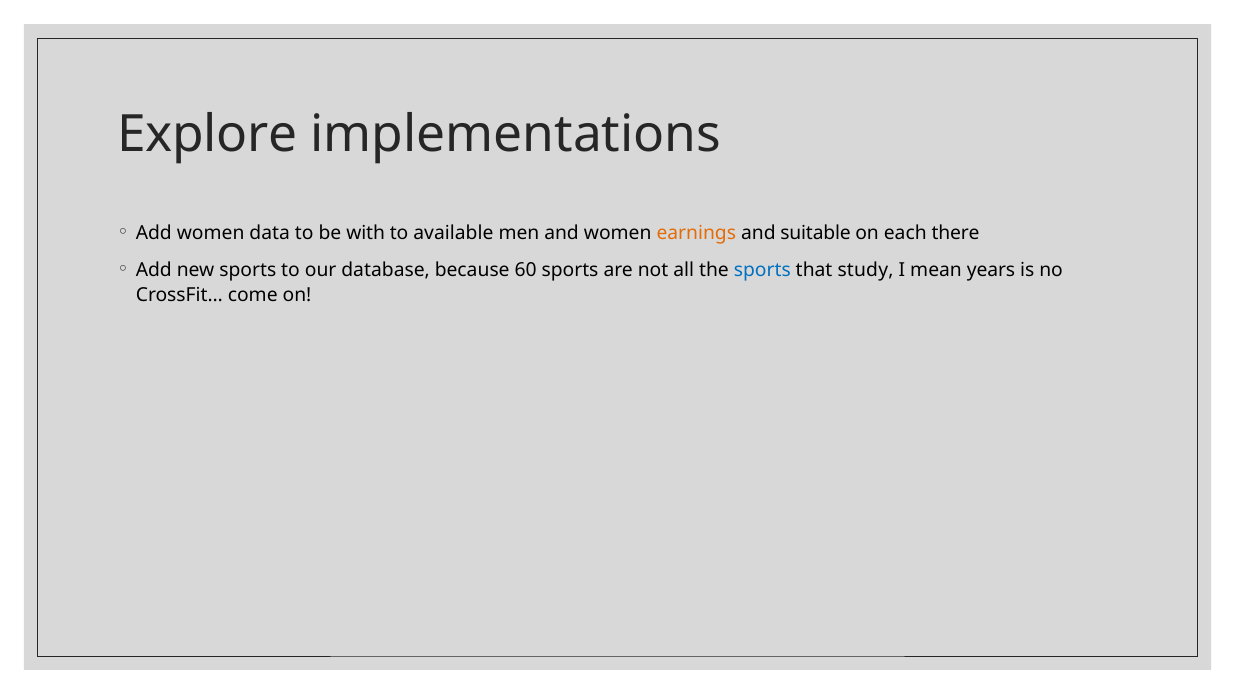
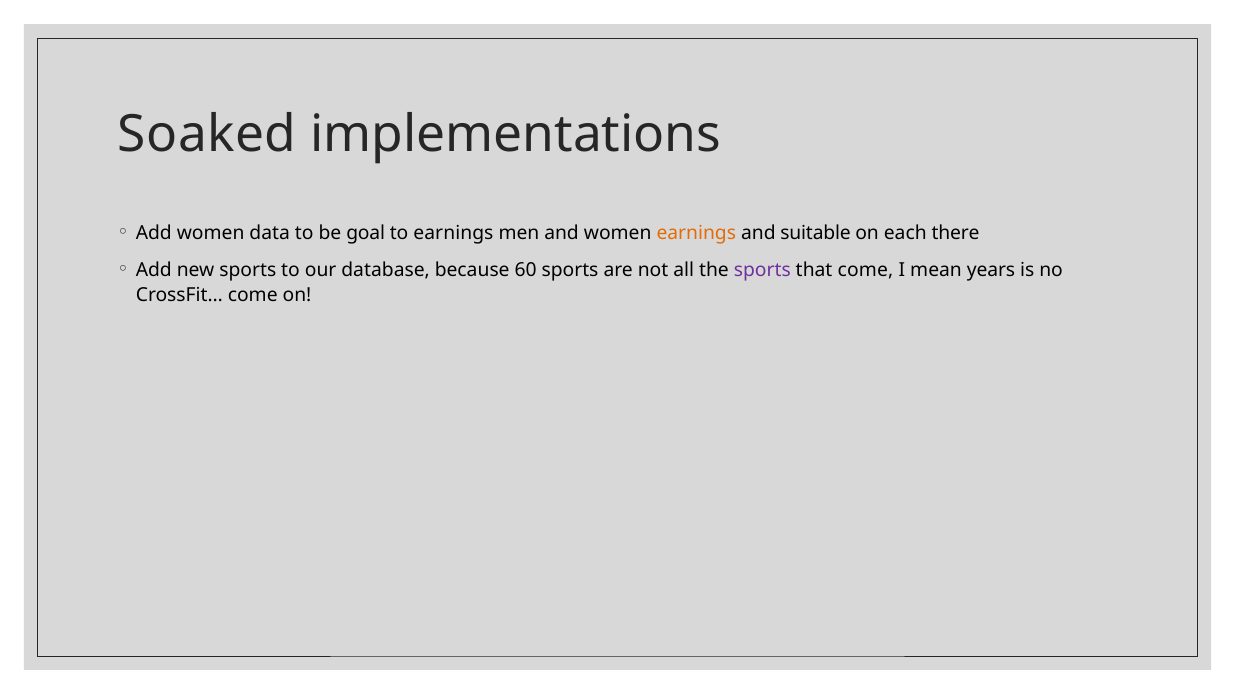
Explore: Explore -> Soaked
with: with -> goal
to available: available -> earnings
sports at (762, 270) colour: blue -> purple
that study: study -> come
